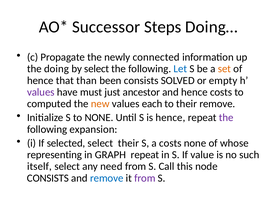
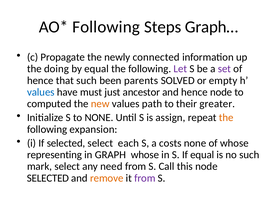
Successor at (106, 27): Successor -> Following
Doing…: Doing… -> Graph…
by select: select -> equal
Let colour: blue -> purple
set colour: orange -> purple
that than: than -> such
been consists: consists -> parents
values at (41, 92) colour: purple -> blue
hence costs: costs -> node
each: each -> path
their remove: remove -> greater
is hence: hence -> assign
the at (226, 117) colour: purple -> orange
select their: their -> each
GRAPH repeat: repeat -> whose
If value: value -> equal
itself: itself -> mark
CONSISTS at (48, 178): CONSISTS -> SELECTED
remove at (107, 178) colour: blue -> orange
